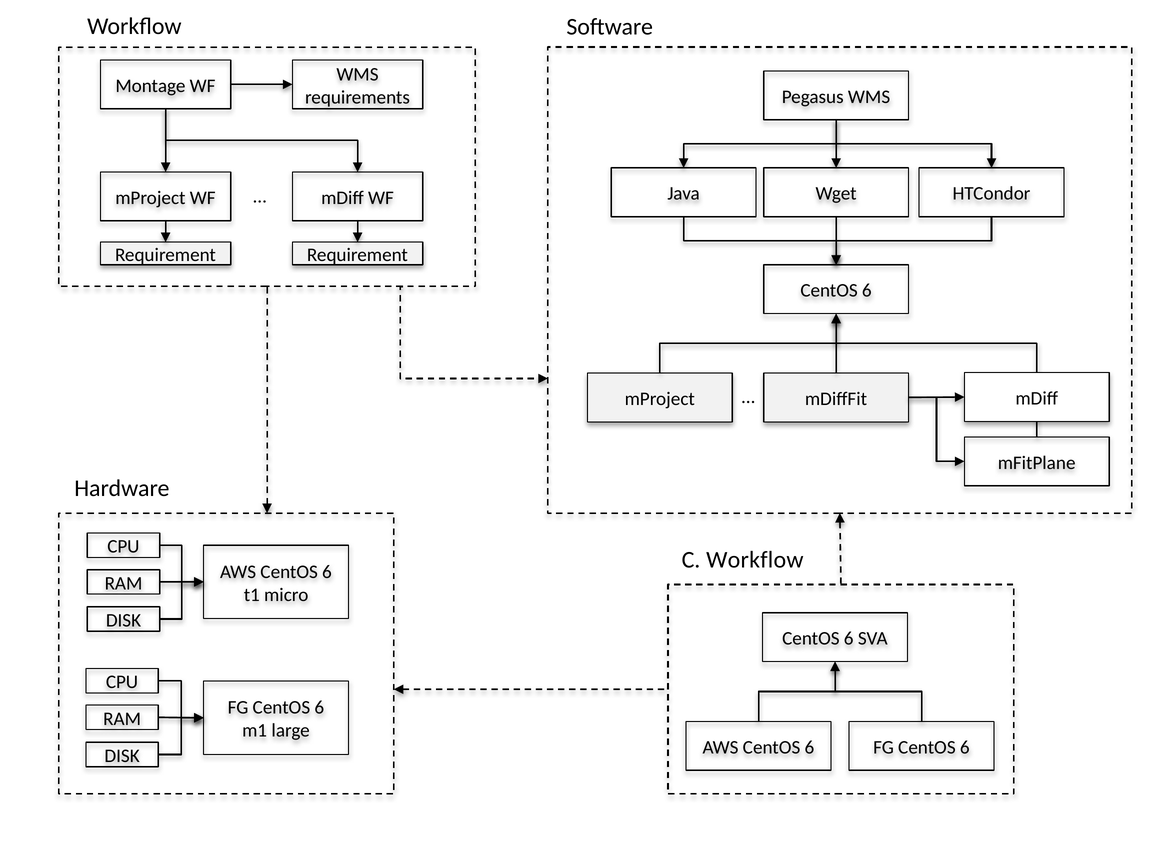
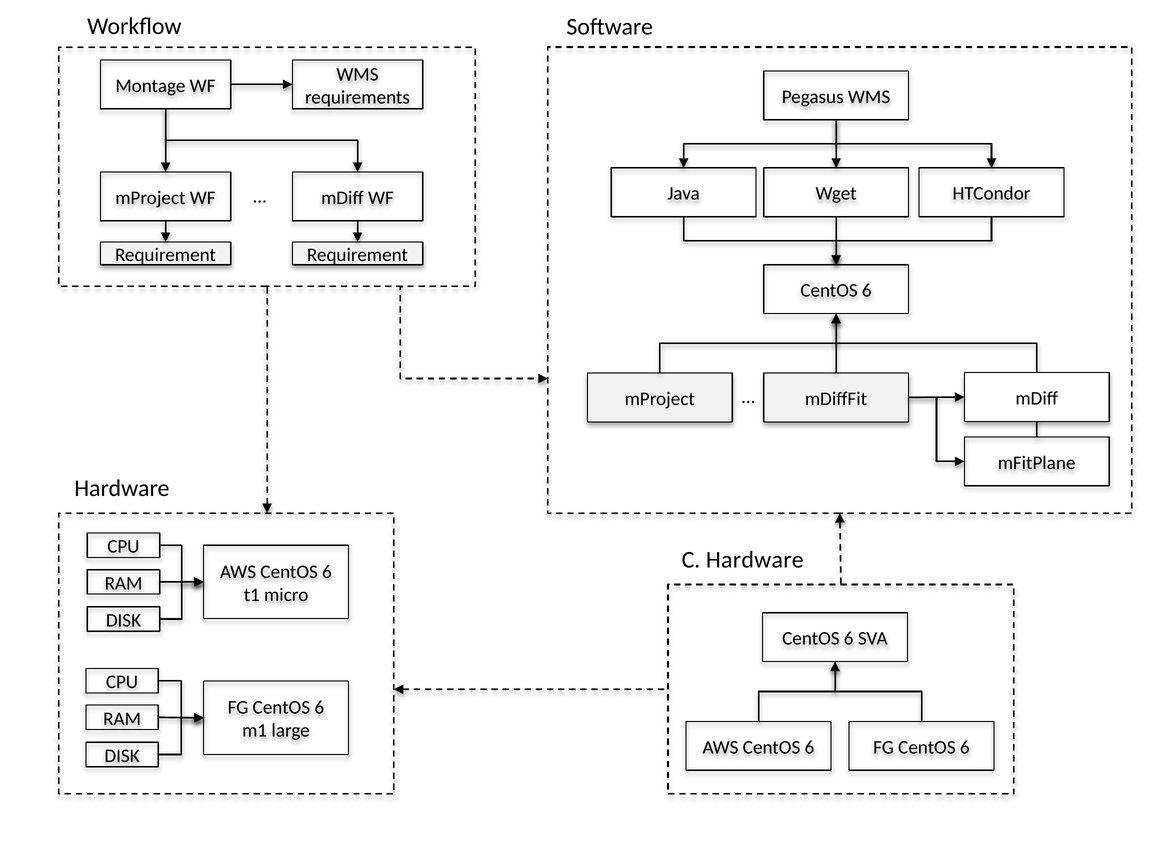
C Workflow: Workflow -> Hardware
